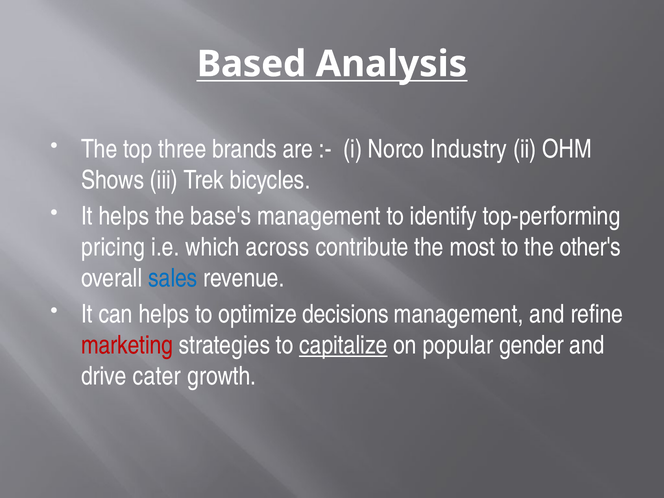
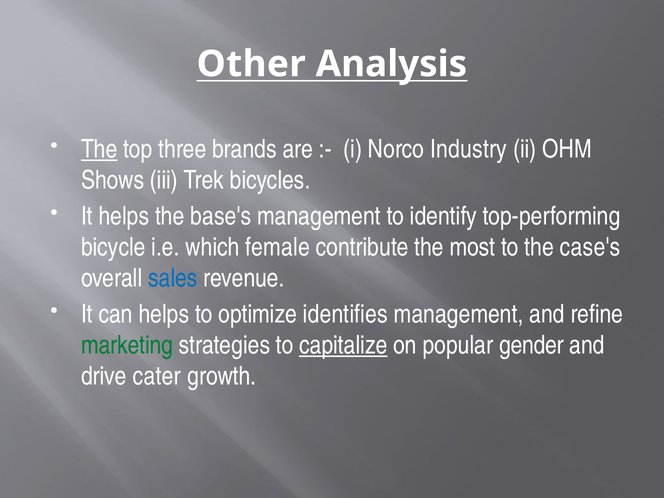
Based: Based -> Other
The at (99, 149) underline: none -> present
pricing: pricing -> bicycle
across: across -> female
other's: other's -> case's
decisions: decisions -> identifies
marketing colour: red -> green
